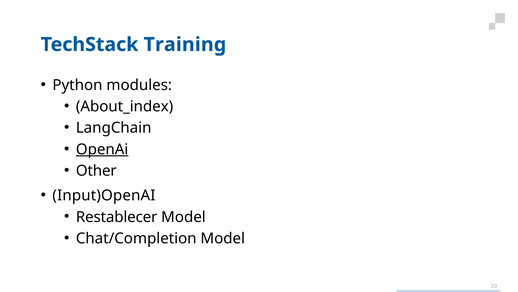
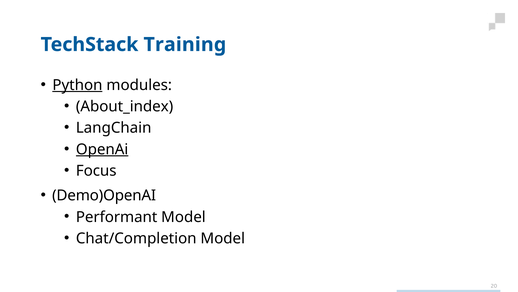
Python underline: none -> present
Other: Other -> Focus
Input)OpenAI: Input)OpenAI -> Demo)OpenAI
Restablecer: Restablecer -> Performant
